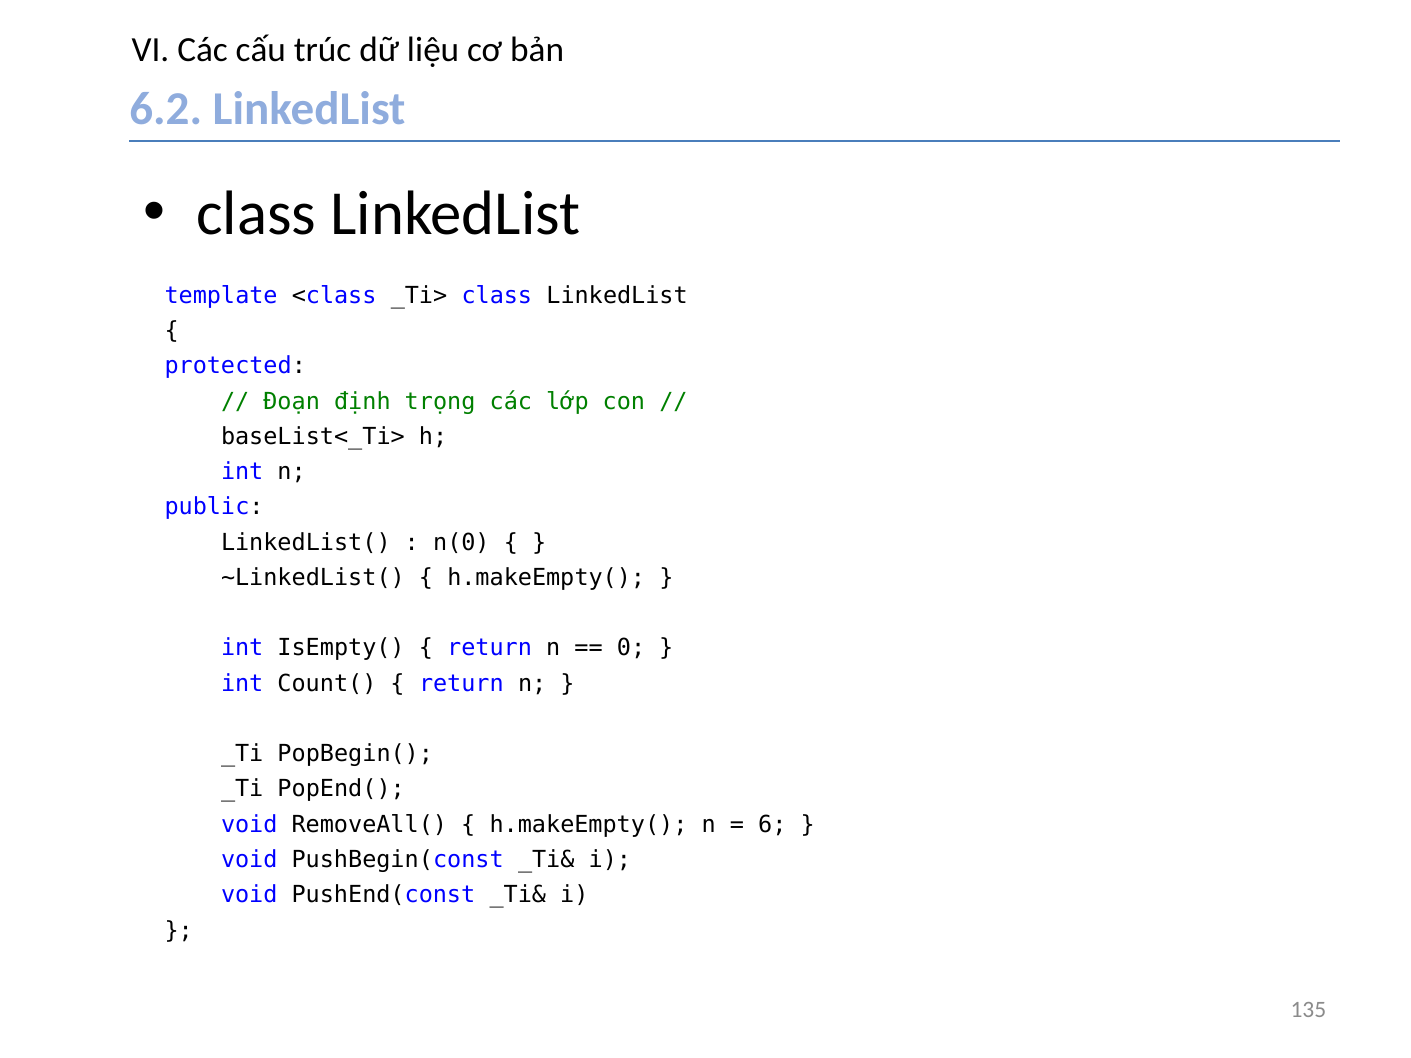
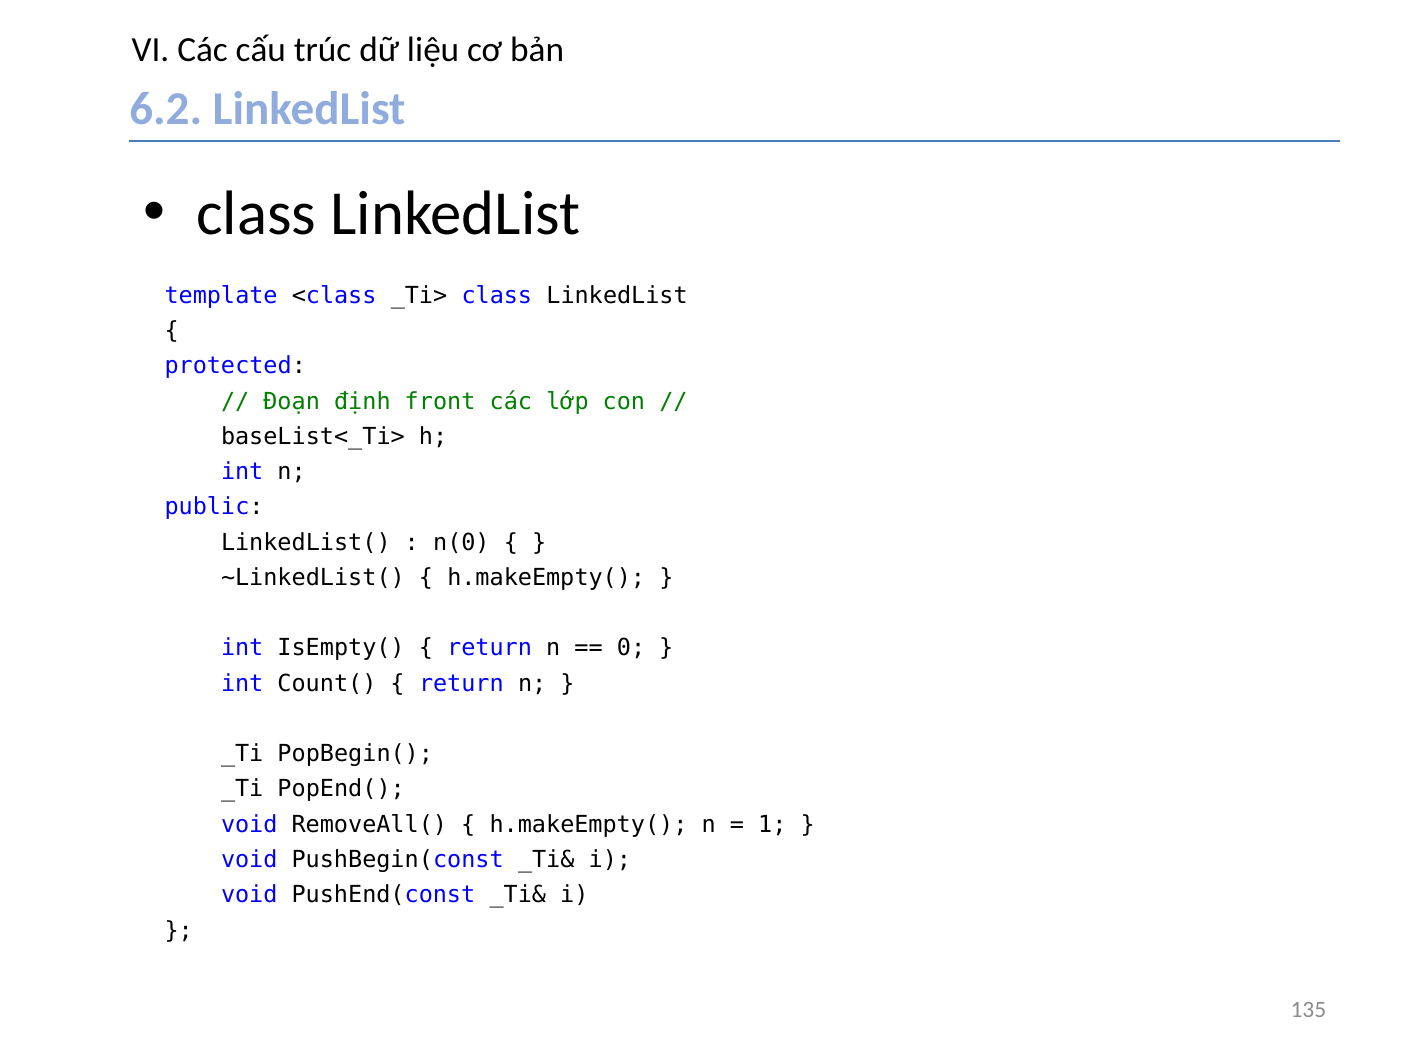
trọng: trọng -> front
6: 6 -> 1
